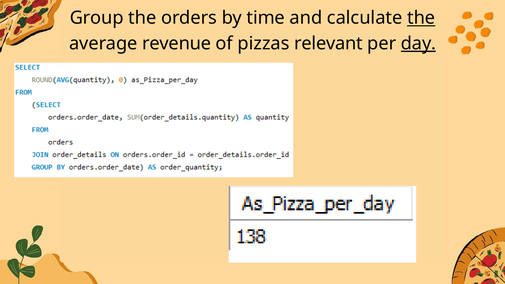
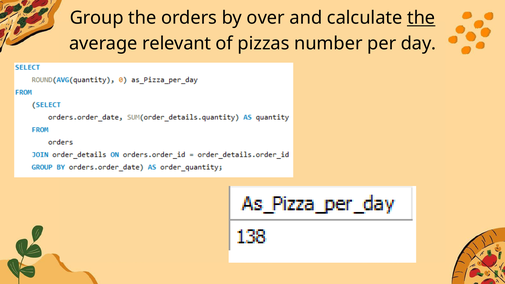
time: time -> over
revenue: revenue -> relevant
relevant: relevant -> number
day underline: present -> none
